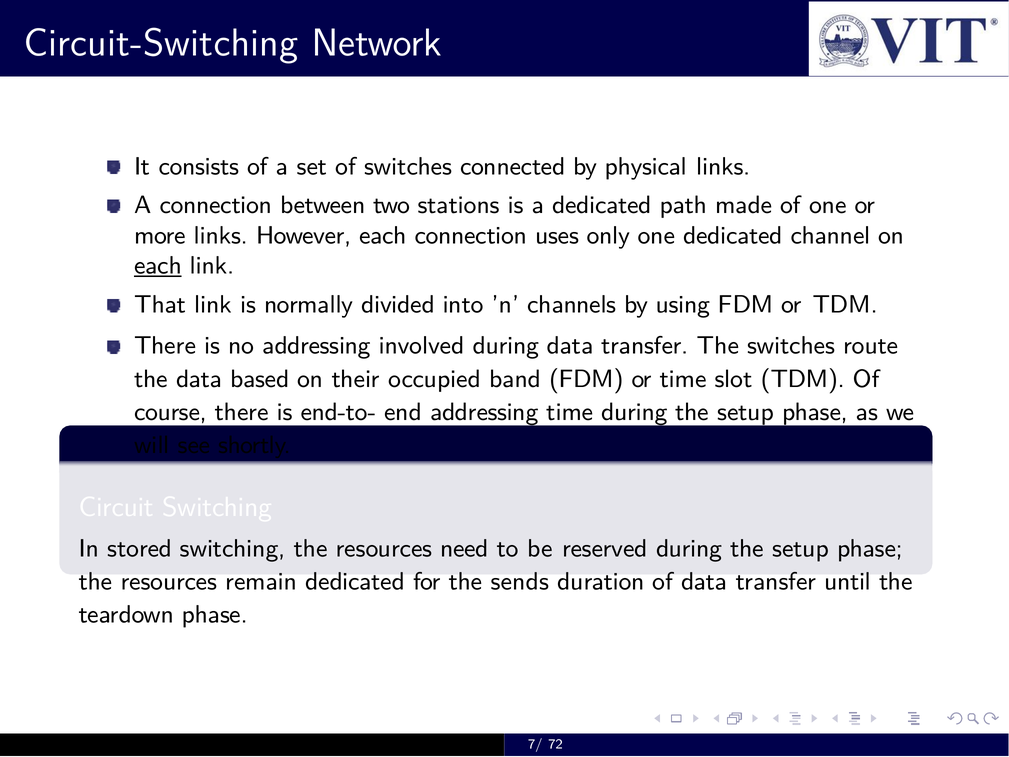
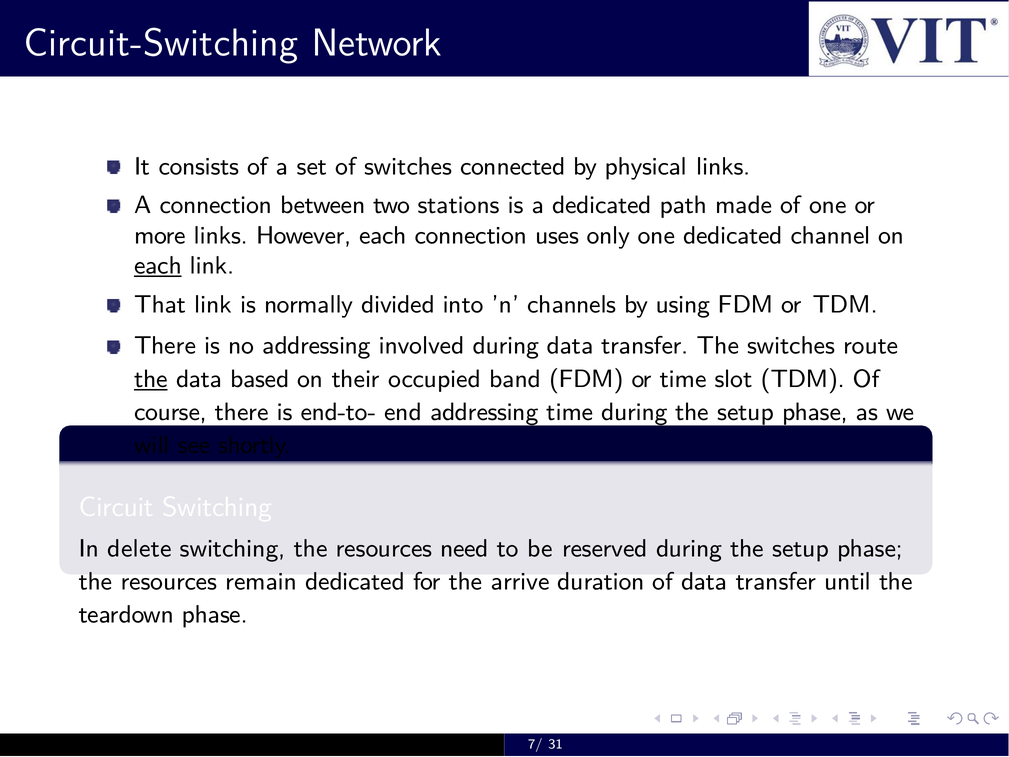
the at (151, 379) underline: none -> present
stored: stored -> delete
sends: sends -> arrive
72: 72 -> 31
